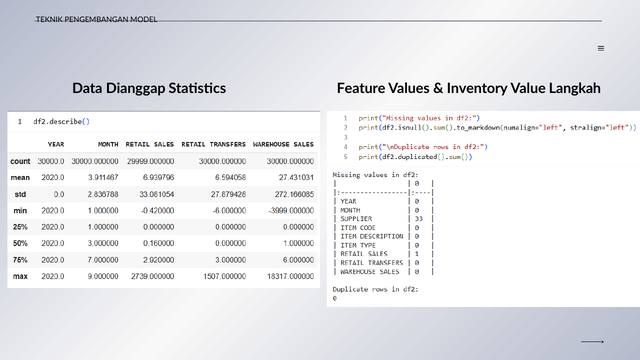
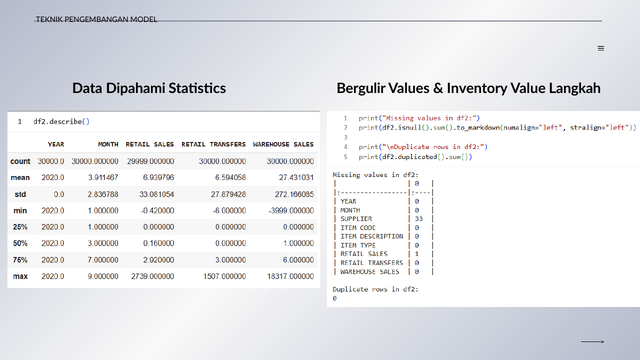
Dianggap: Dianggap -> Dipahami
Feature: Feature -> Bergulir
